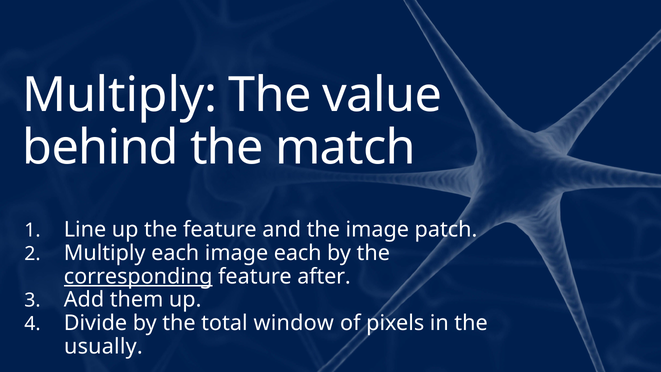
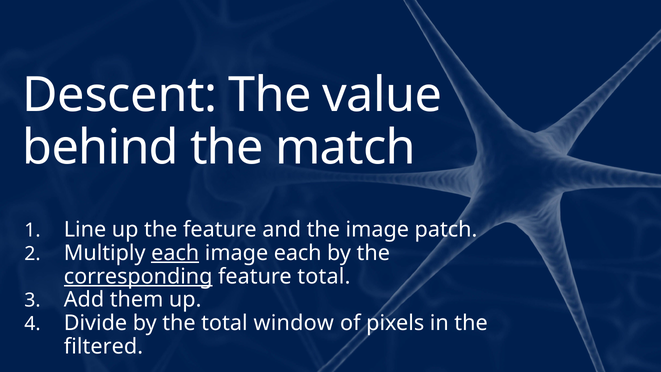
Multiply at (120, 95): Multiply -> Descent
each at (175, 253) underline: none -> present
feature after: after -> total
usually: usually -> filtered
